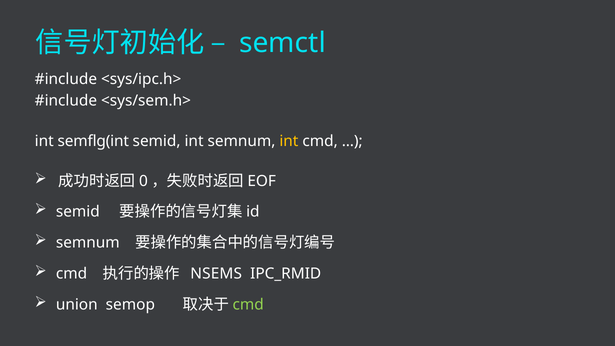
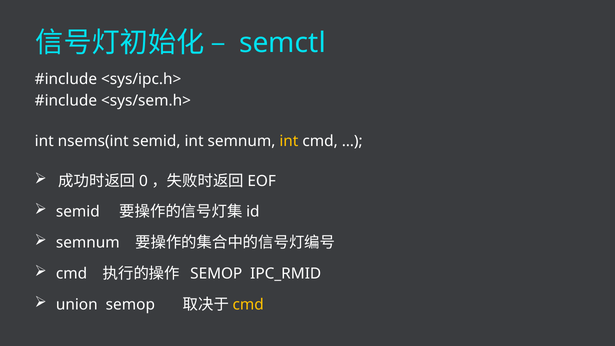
semflg(int: semflg(int -> nsems(int
NSEMS at (216, 274): NSEMS -> SEMOP
cmd at (248, 304) colour: light green -> yellow
